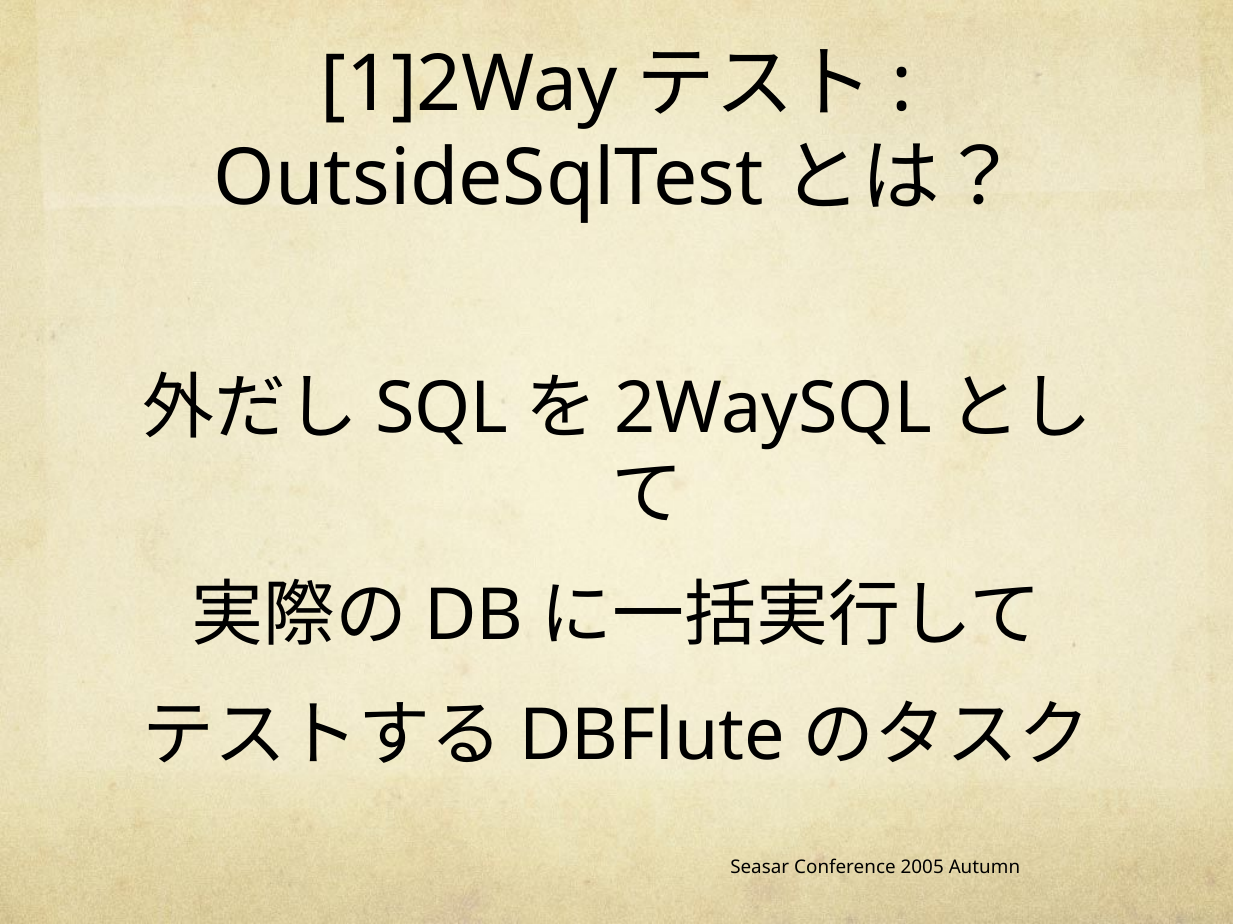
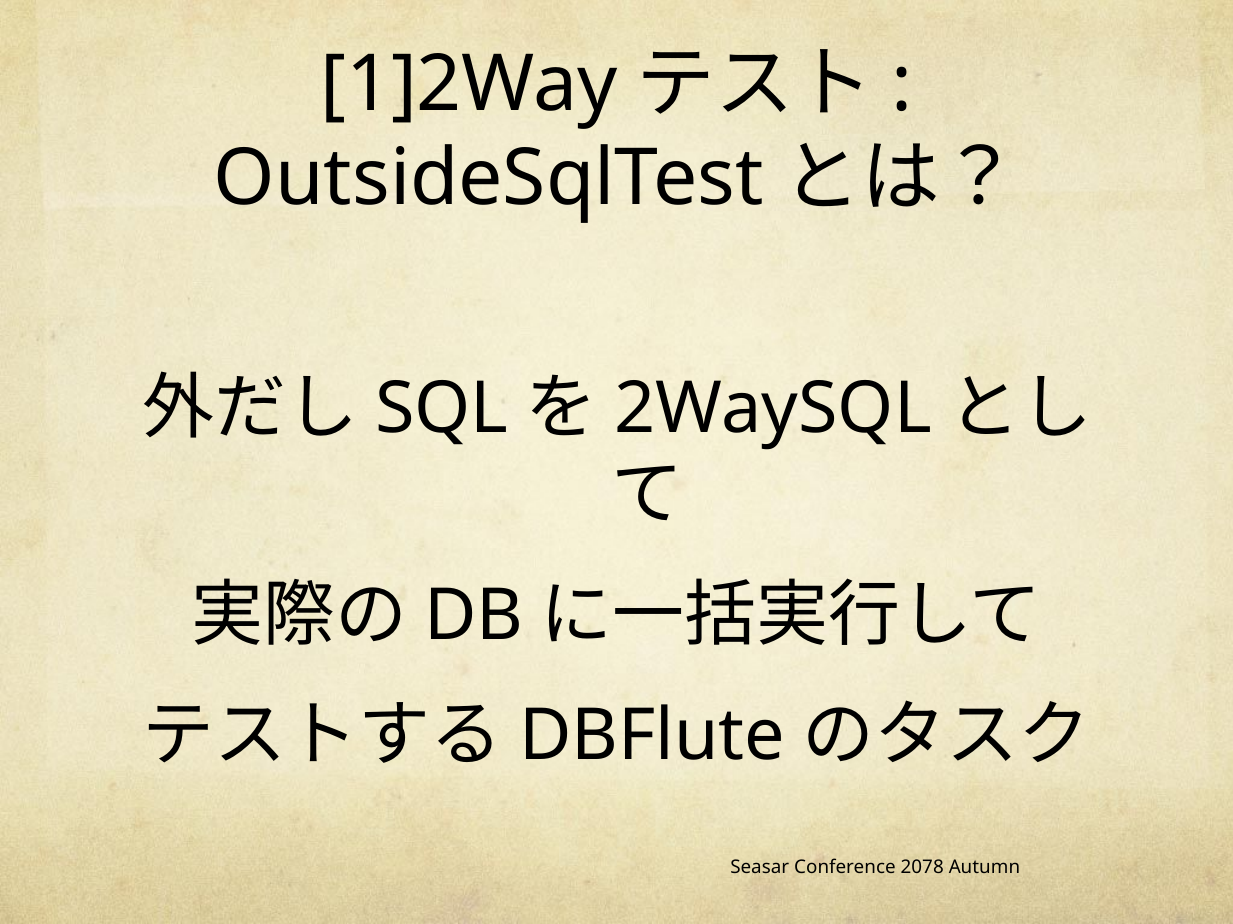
2005: 2005 -> 2078
